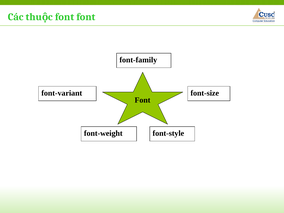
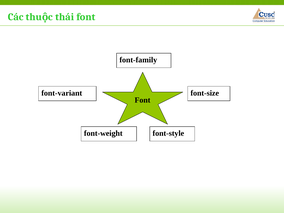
font at (65, 17): font -> thái
